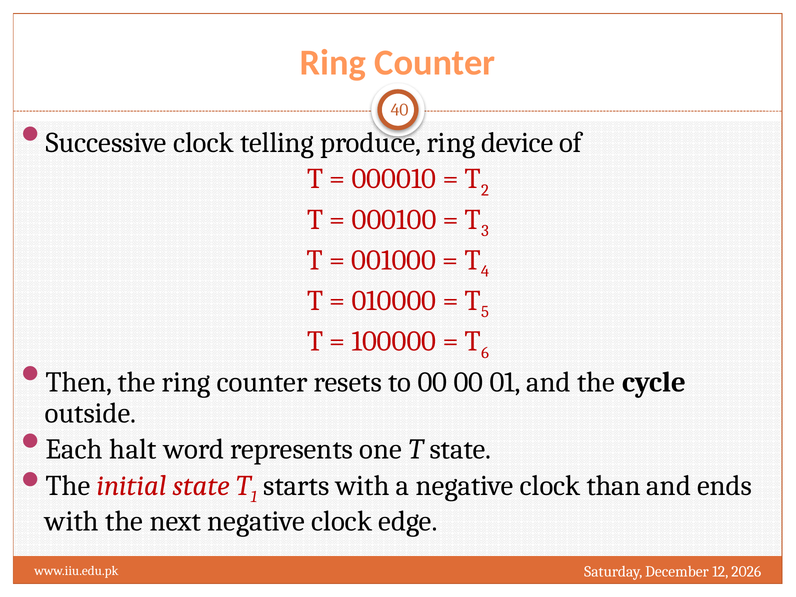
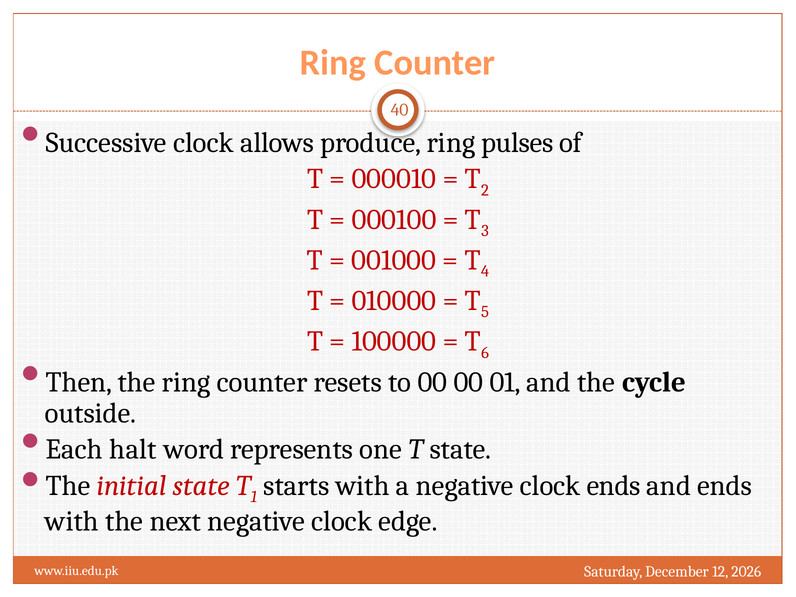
telling: telling -> allows
device: device -> pulses
clock than: than -> ends
